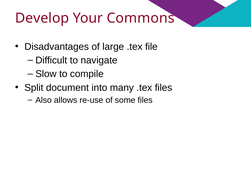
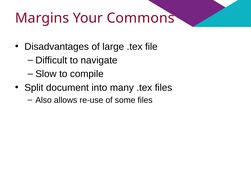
Develop: Develop -> Margins
